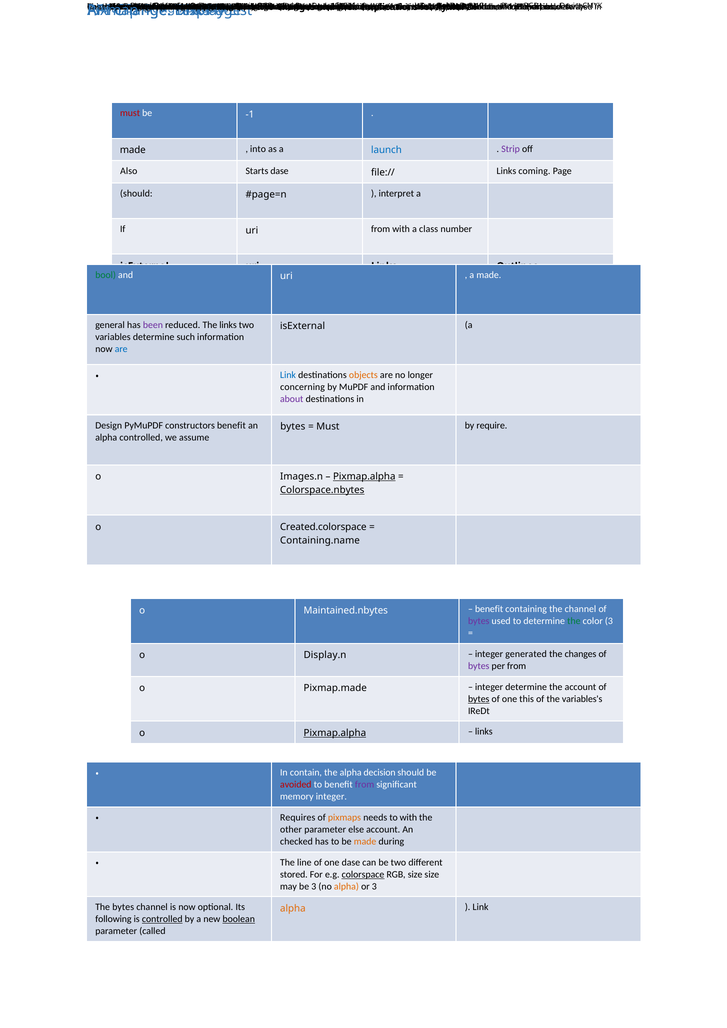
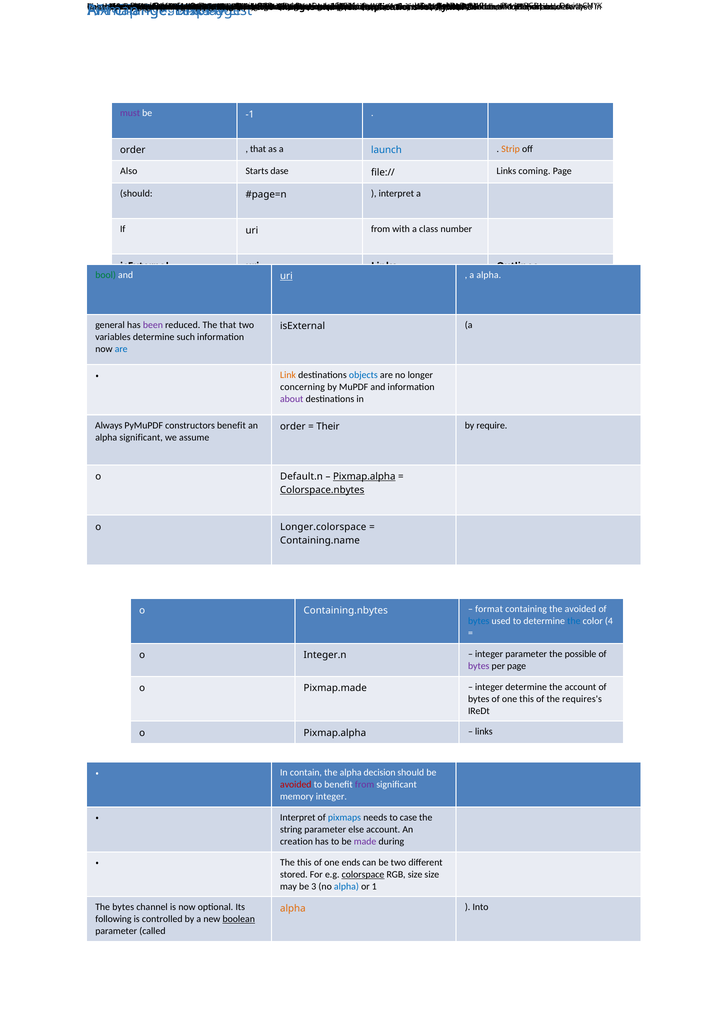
must at (130, 113) colour: red -> purple
made at (133, 150): made -> order
into at (258, 149): into -> that
Strip colour: purple -> orange
uri at (286, 276) underline: none -> present
a made: made -> alpha
The links: links -> that
Link at (288, 375) colour: blue -> orange
objects colour: orange -> blue
Design at (109, 425): Design -> Always
bytes at (293, 427): bytes -> order
Must at (328, 427): Must -> Their
alpha controlled: controlled -> significant
Images.n: Images.n -> Default.n
Created.colorspace: Created.colorspace -> Longer.colorspace
Maintained.nbytes: Maintained.nbytes -> Containing.nbytes
benefit at (489, 609): benefit -> format
the channel: channel -> avoided
bytes at (479, 621) colour: purple -> blue
the at (574, 621) colour: green -> blue
color 3: 3 -> 4
Display.n: Display.n -> Integer.n
integer generated: generated -> parameter
the changes: changes -> possible
per from: from -> page
bytes at (479, 699) underline: present -> none
variables's: variables's -> requires's
Pixmap.alpha at (335, 733) underline: present -> none
Requires at (298, 818): Requires -> Interpret
pixmaps at (344, 818) colour: orange -> blue
to with: with -> case
other at (291, 830): other -> string
checked at (296, 842): checked -> creation
made at (365, 842) colour: orange -> purple
The line: line -> this
one dase: dase -> ends
alpha at (346, 886) colour: orange -> blue
or 3: 3 -> 1
Link at (480, 907): Link -> Into
controlled at (162, 919) underline: present -> none
